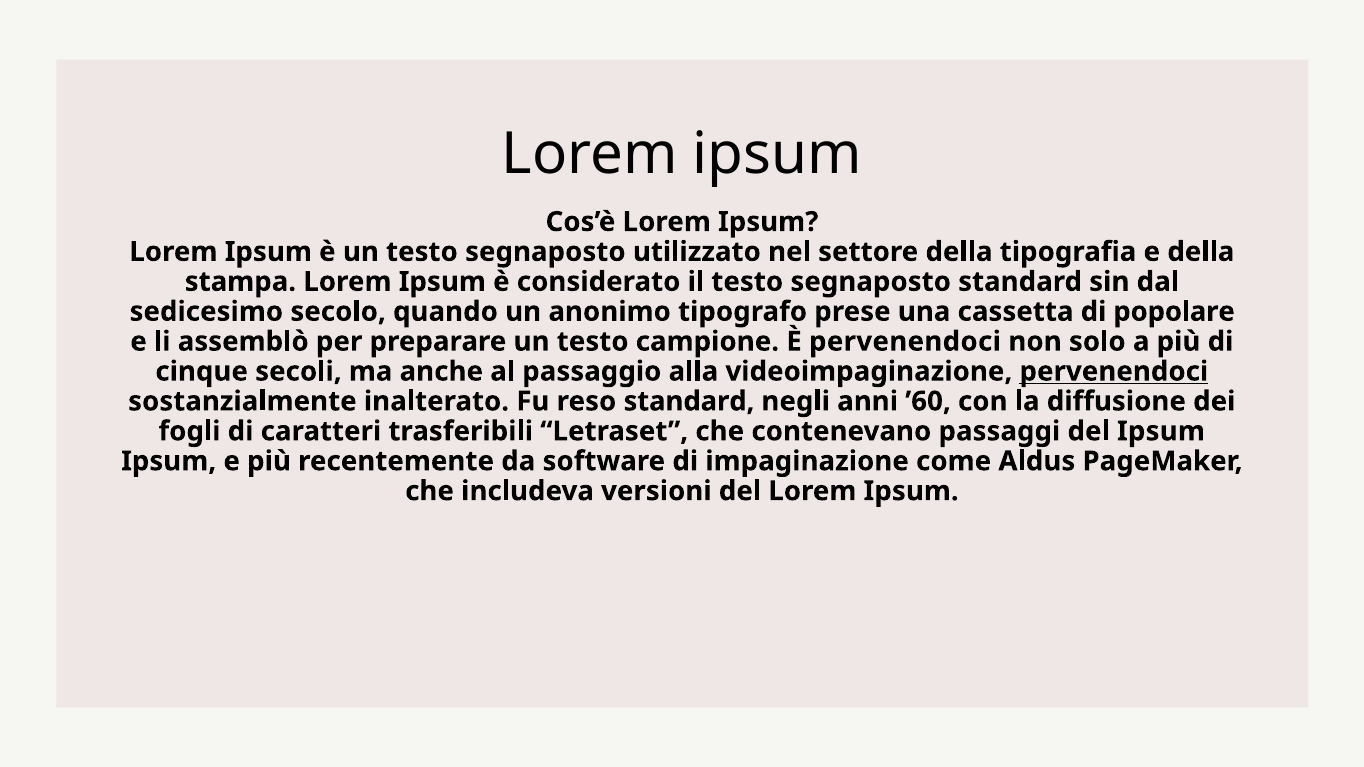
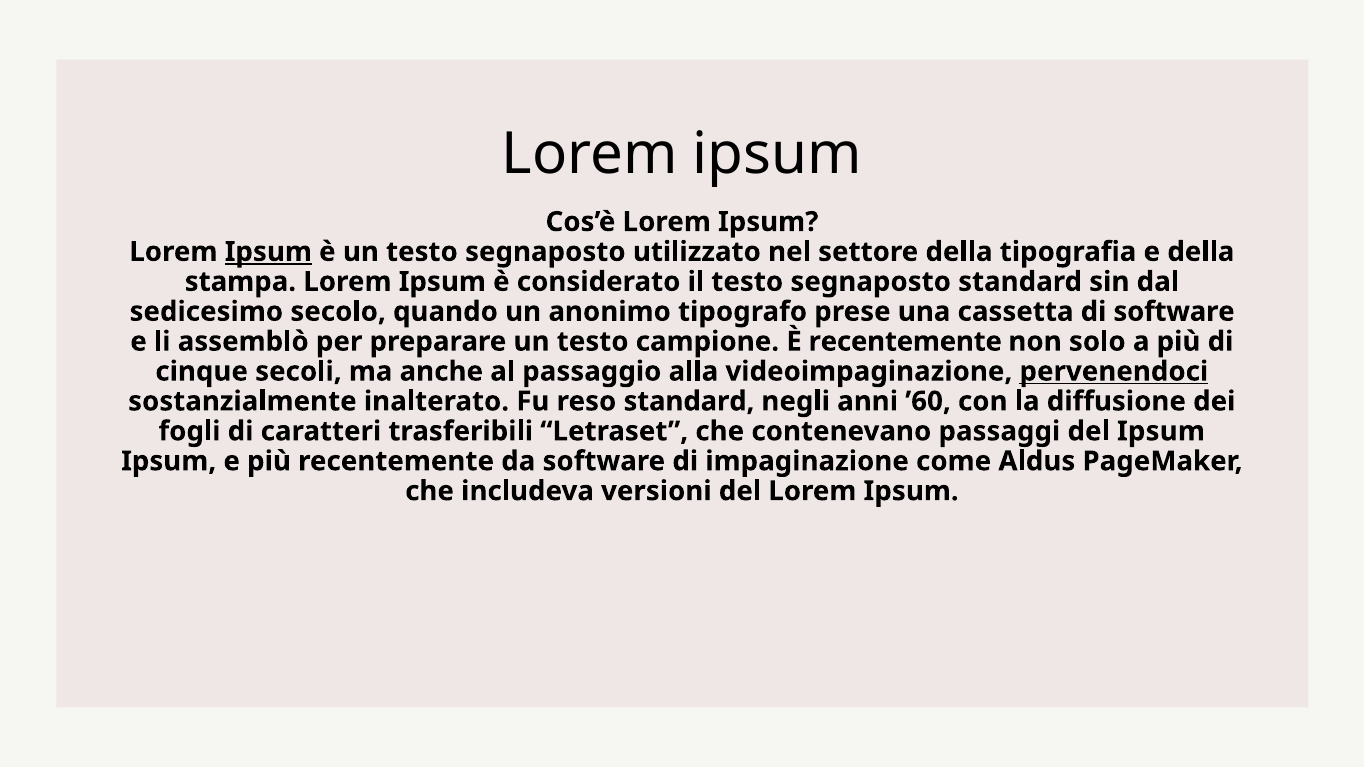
Ipsum at (268, 252) underline: none -> present
di popolare: popolare -> software
È pervenendoci: pervenendoci -> recentemente
